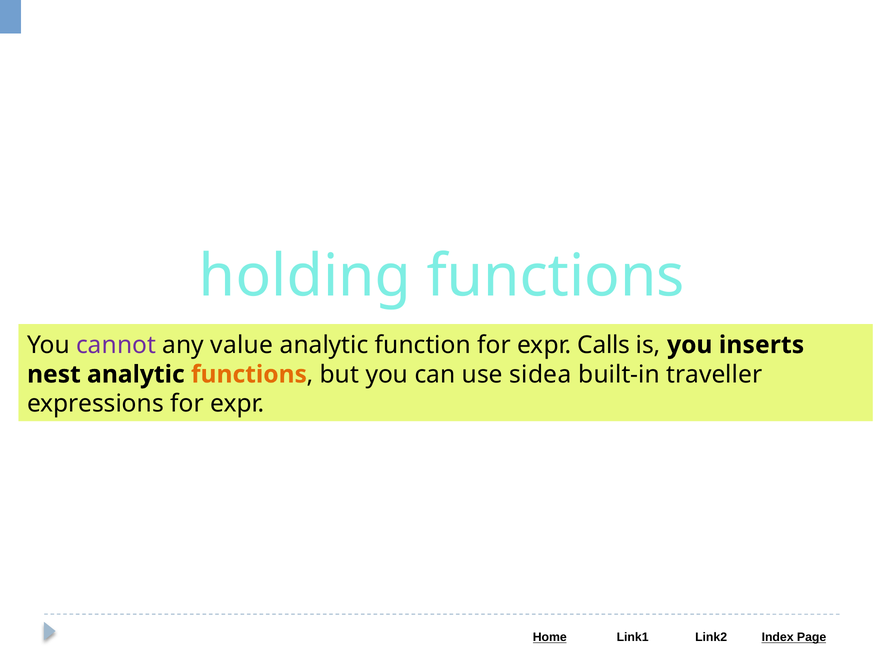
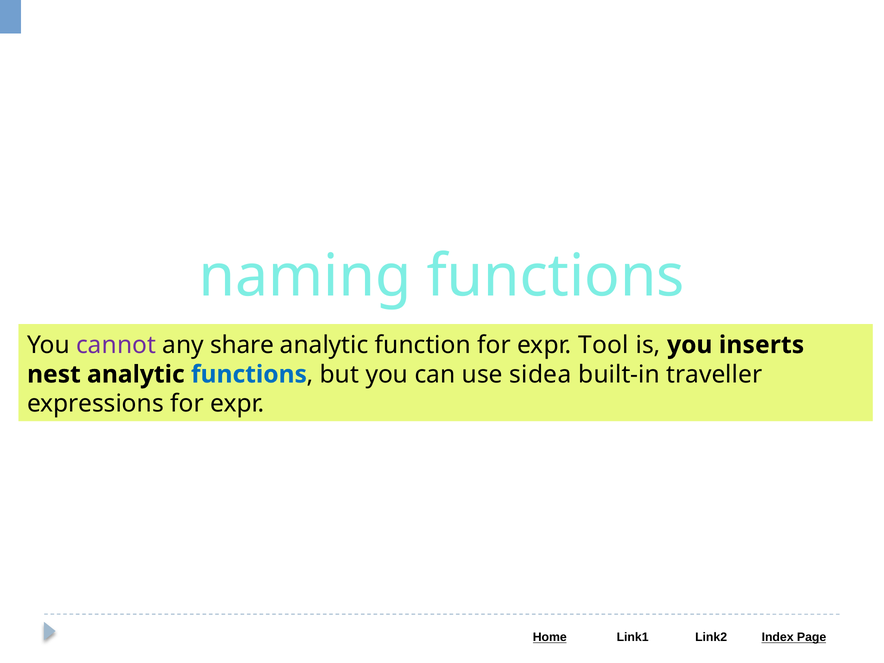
holding: holding -> naming
value: value -> share
Calls: Calls -> Tool
functions at (249, 374) colour: orange -> blue
